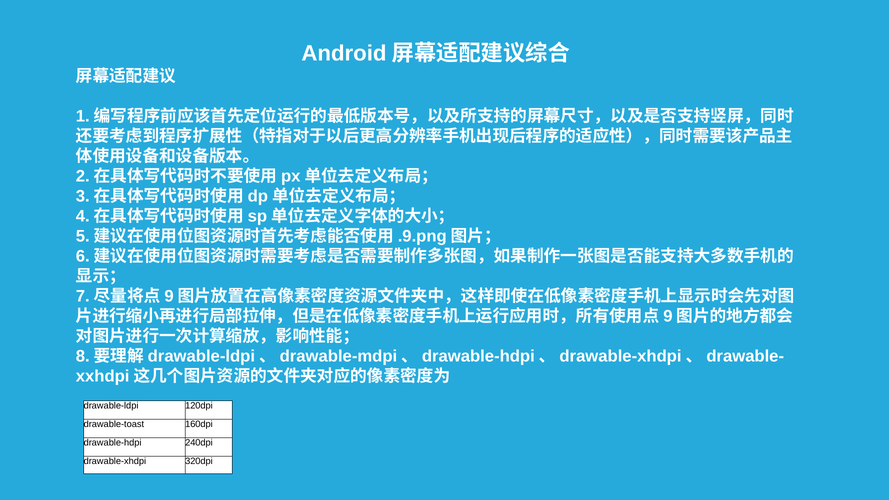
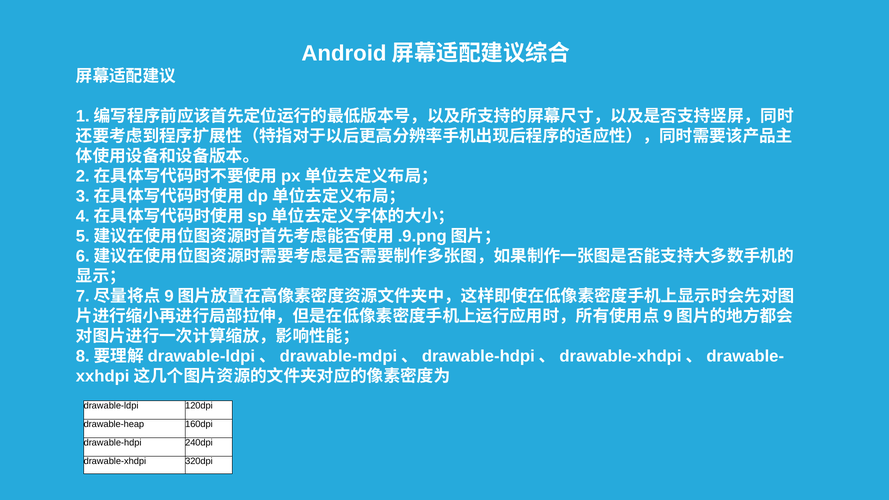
drawable-toast: drawable-toast -> drawable-heap
